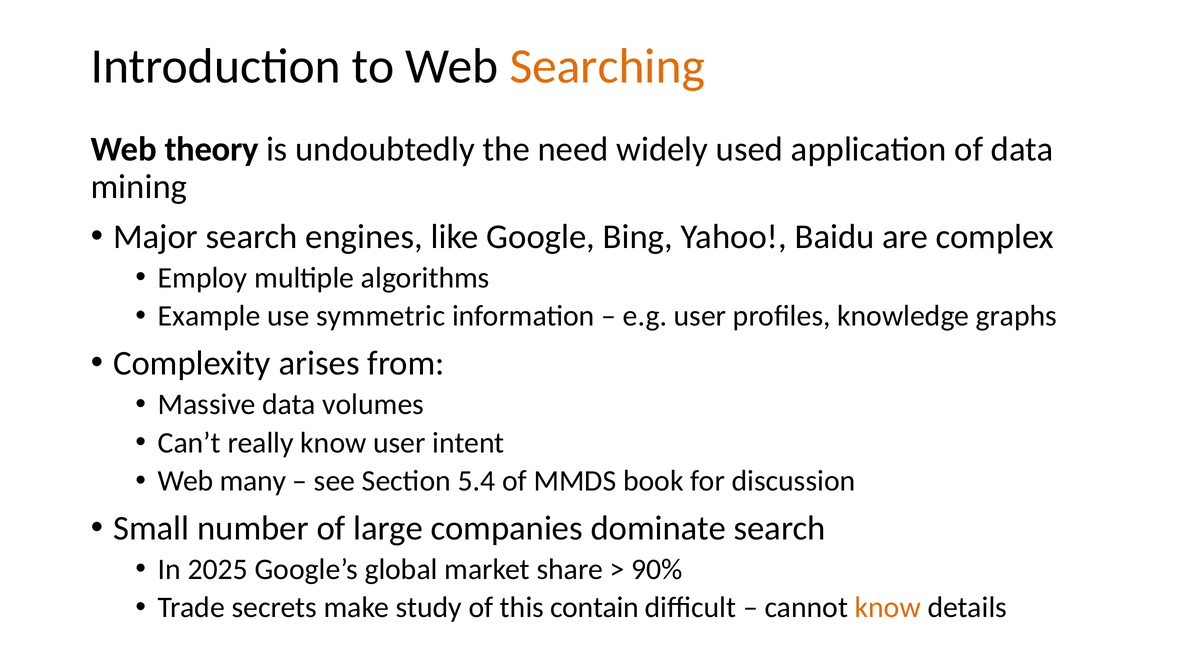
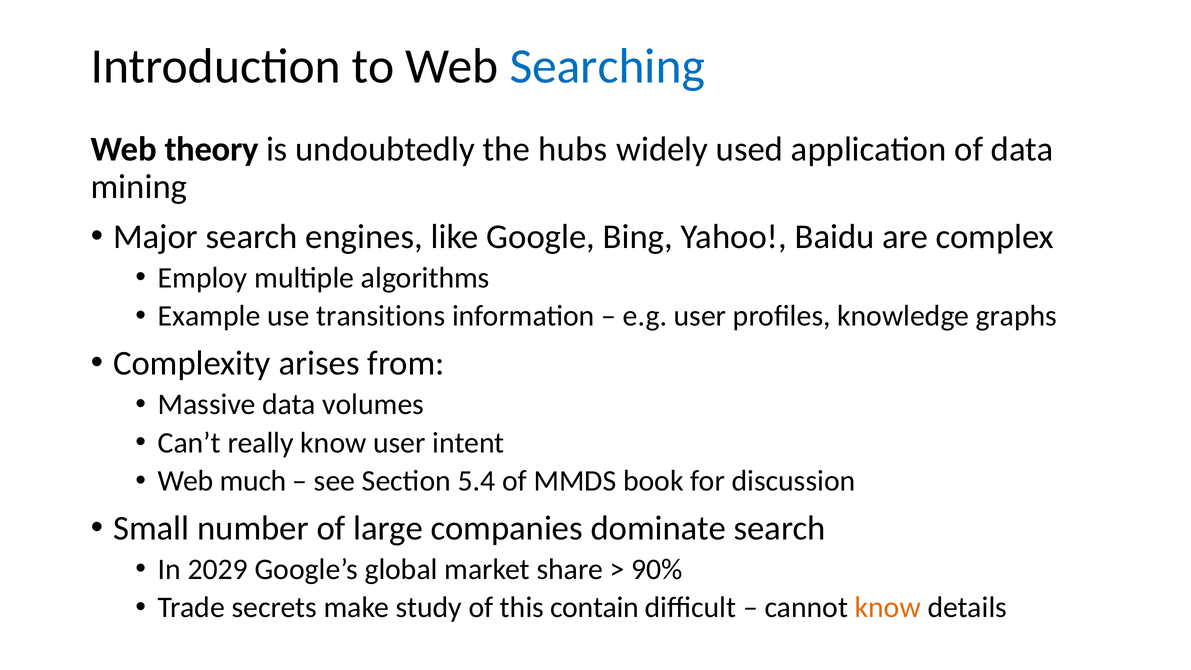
Searching colour: orange -> blue
need: need -> hubs
symmetric: symmetric -> transitions
many: many -> much
2025: 2025 -> 2029
